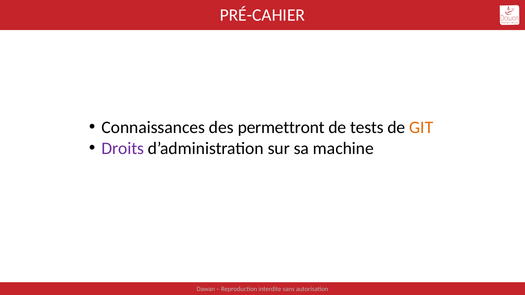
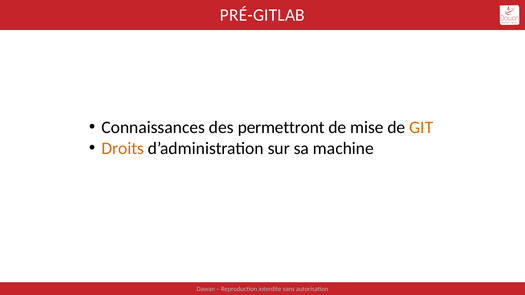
PRÉ-CAHIER: PRÉ-CAHIER -> PRÉ-GITLAB
tests: tests -> mise
Droits colour: purple -> orange
